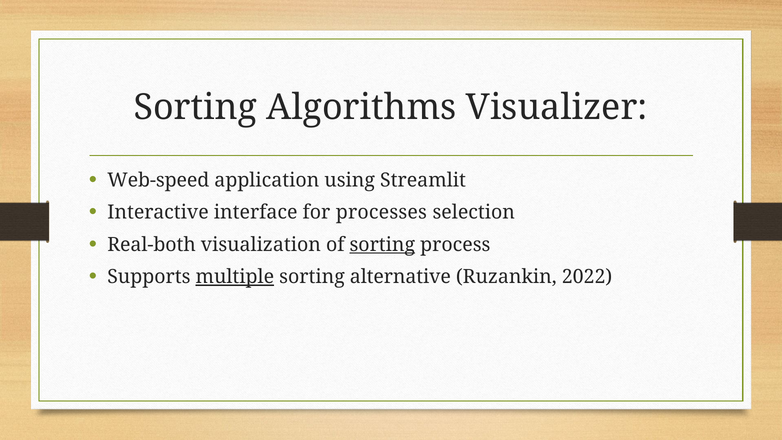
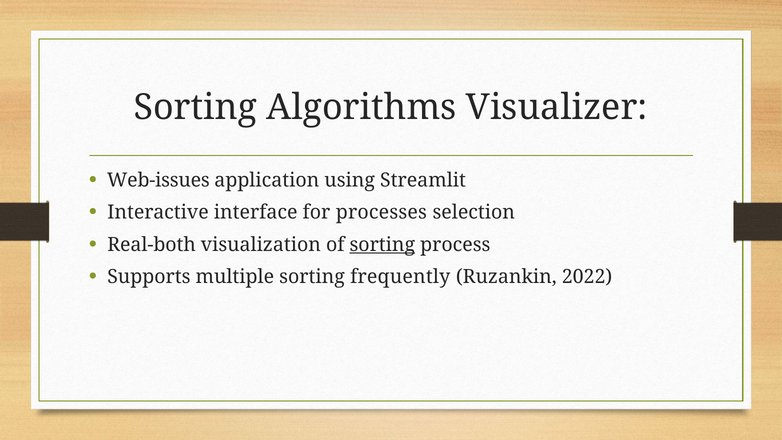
Web-speed: Web-speed -> Web-issues
multiple underline: present -> none
alternative: alternative -> frequently
